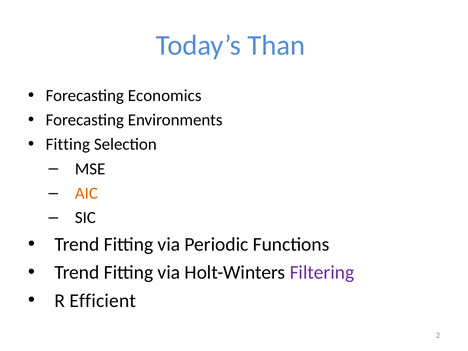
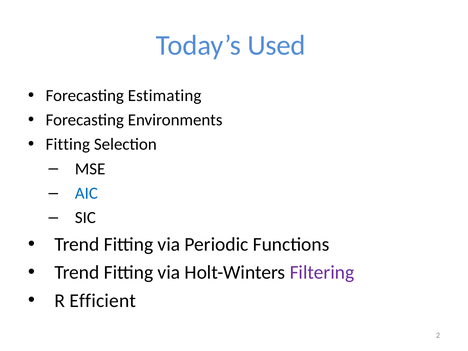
Than: Than -> Used
Economics: Economics -> Estimating
AIC colour: orange -> blue
